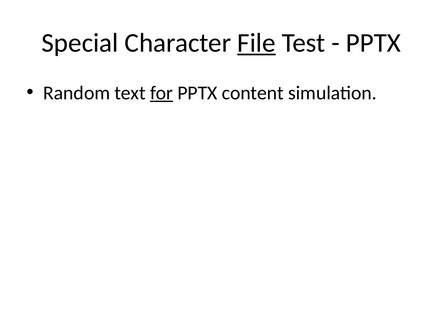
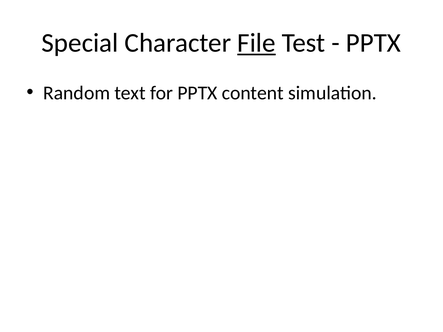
for underline: present -> none
